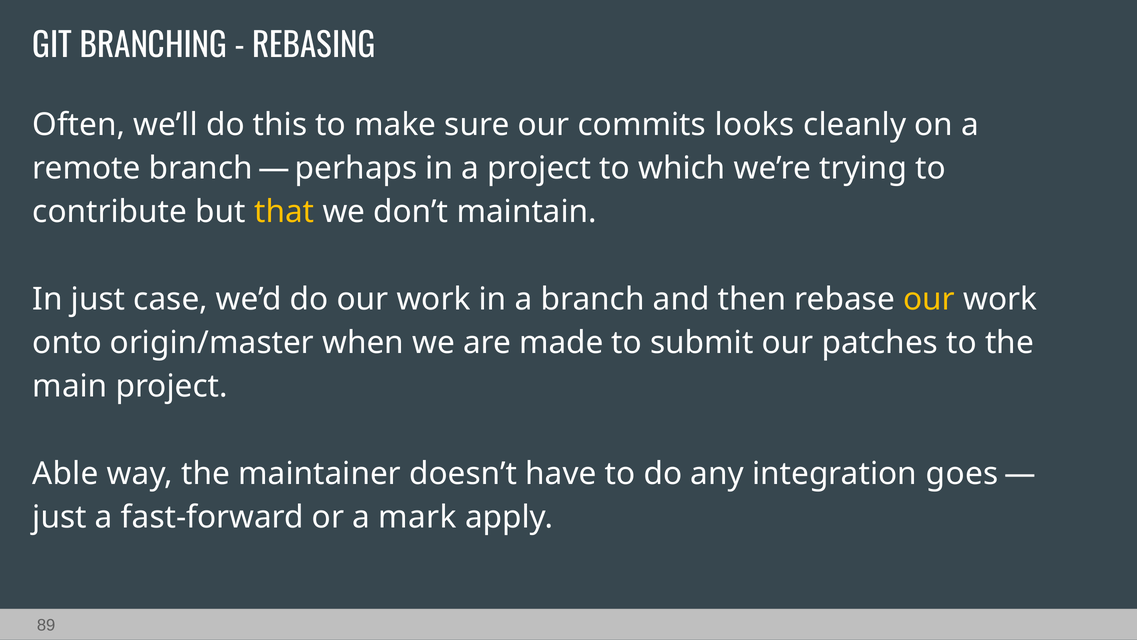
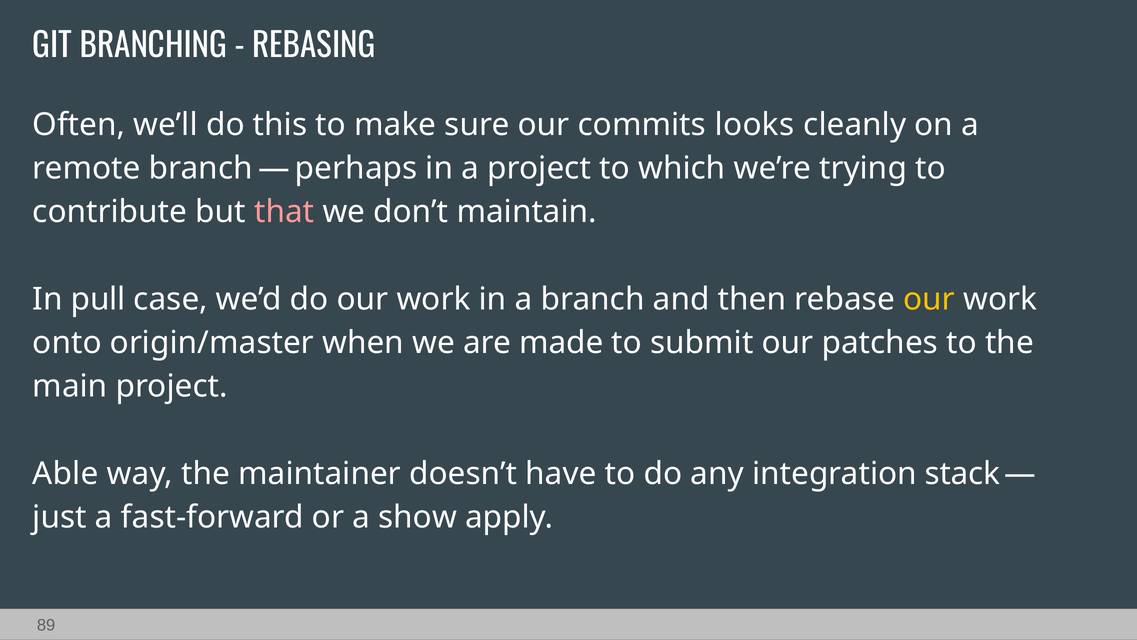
that colour: yellow -> pink
In just: just -> pull
goes: goes -> stack
mark: mark -> show
